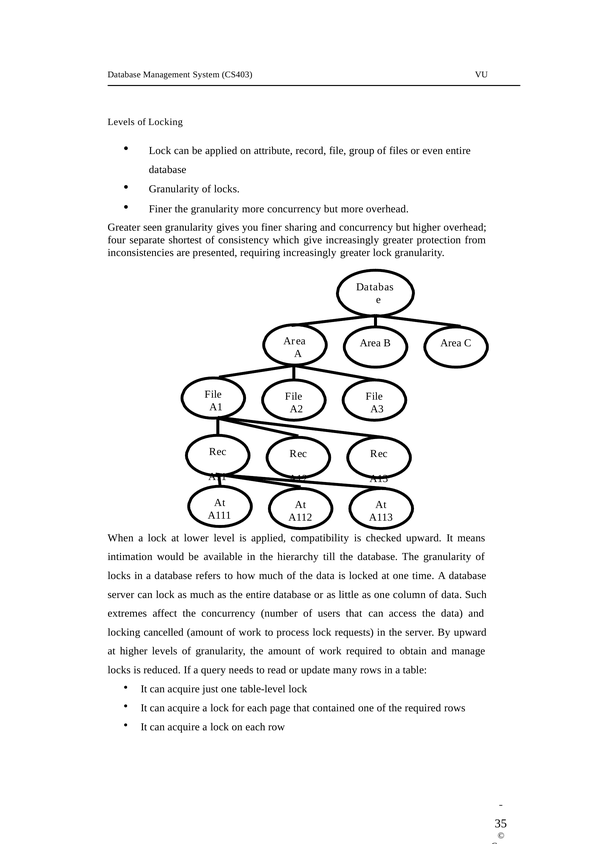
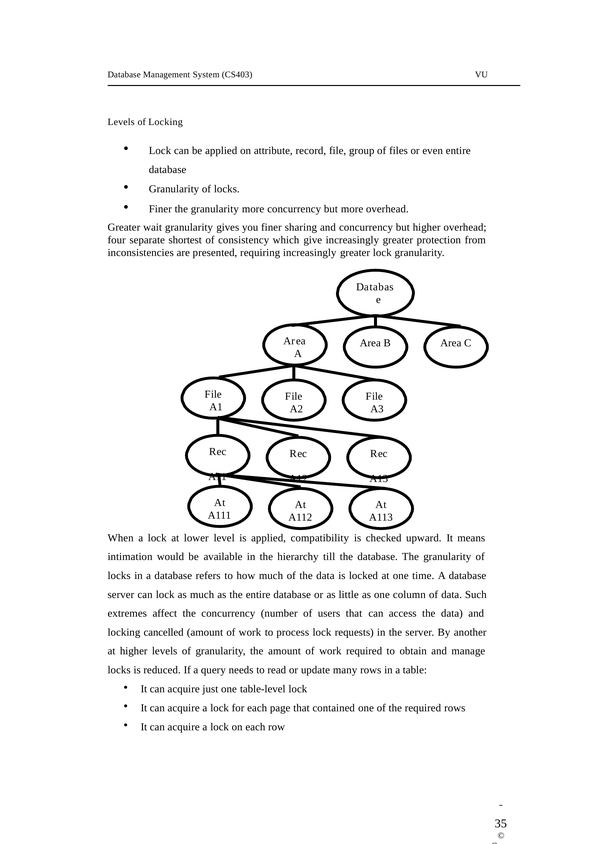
seen: seen -> wait
By upward: upward -> another
